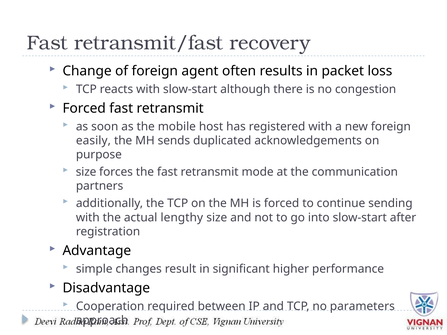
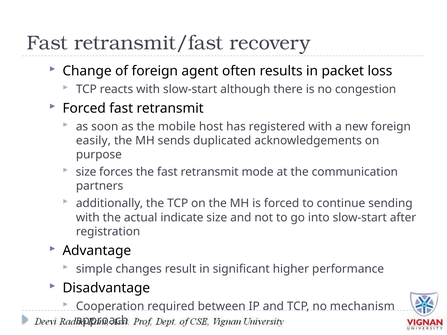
lengthy: lengthy -> indicate
parameters: parameters -> mechanism
